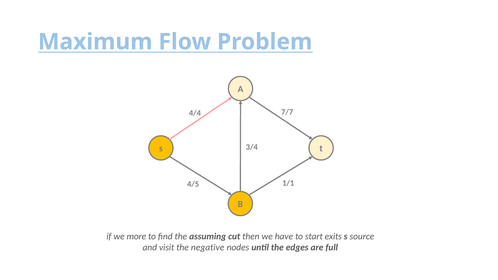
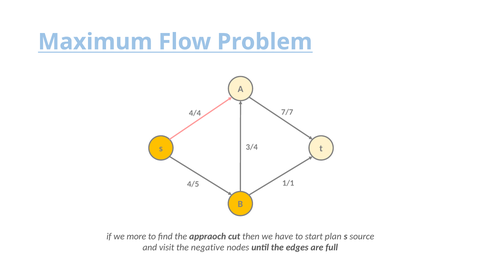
assuming: assuming -> appraoch
exits: exits -> plan
